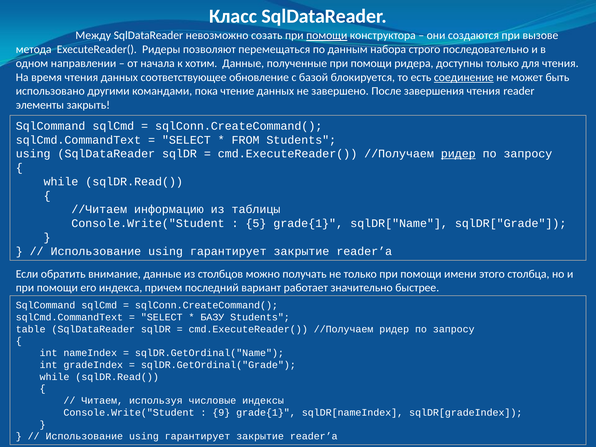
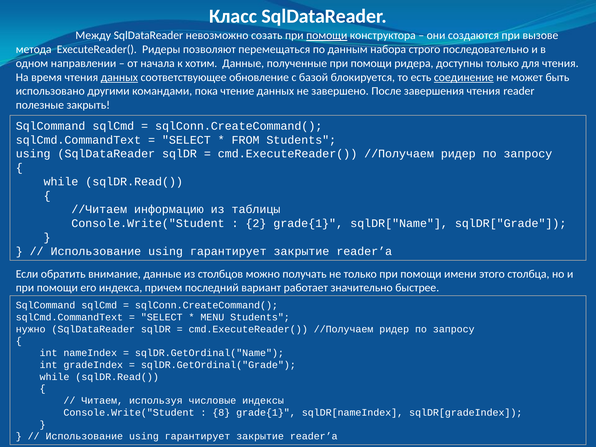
данных at (119, 77) underline: none -> present
элементы: элементы -> полезные
ридер at (458, 154) underline: present -> none
5: 5 -> 2
БАЗУ: БАЗУ -> MENU
table: table -> нужно
9: 9 -> 8
